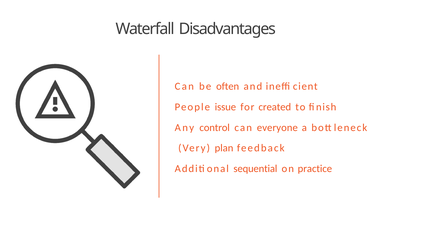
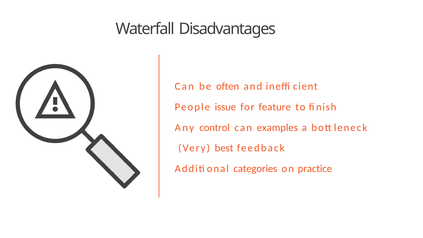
created: created -> feature
everyone: everyone -> examples
plan: plan -> best
sequential: sequential -> categories
